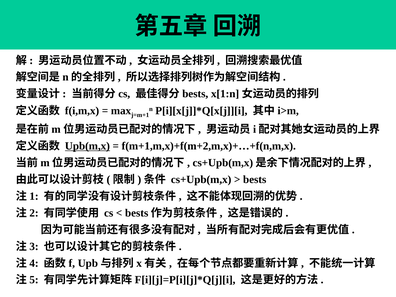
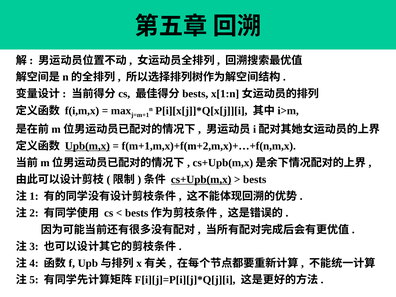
cs+Upb(m,x underline: none -> present
